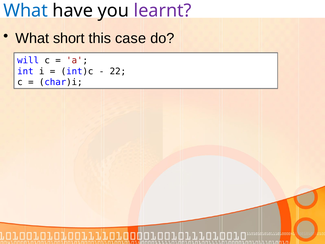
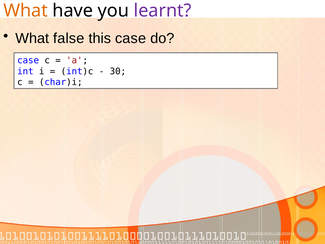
What at (26, 11) colour: blue -> orange
short: short -> false
will at (28, 60): will -> case
22: 22 -> 30
